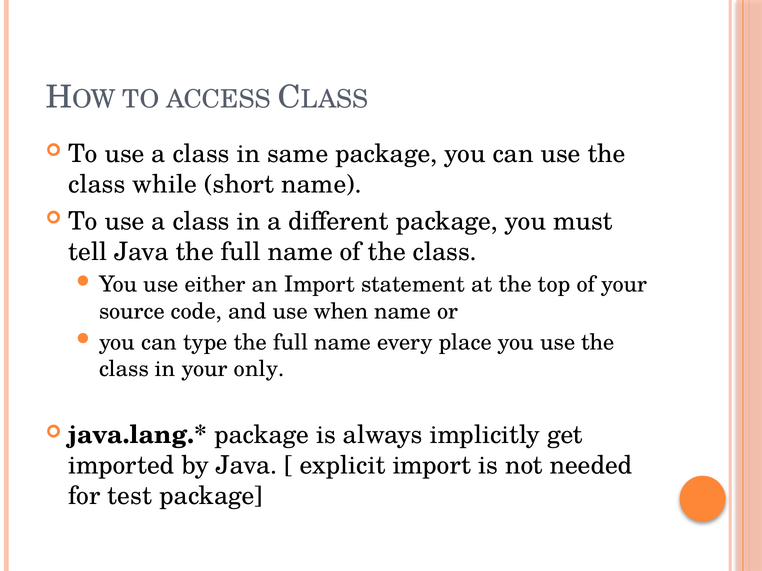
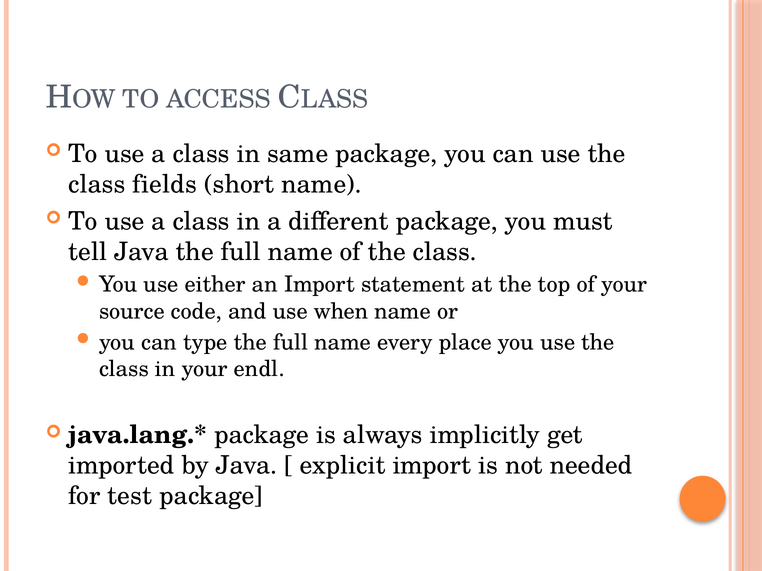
while: while -> fields
only: only -> endl
